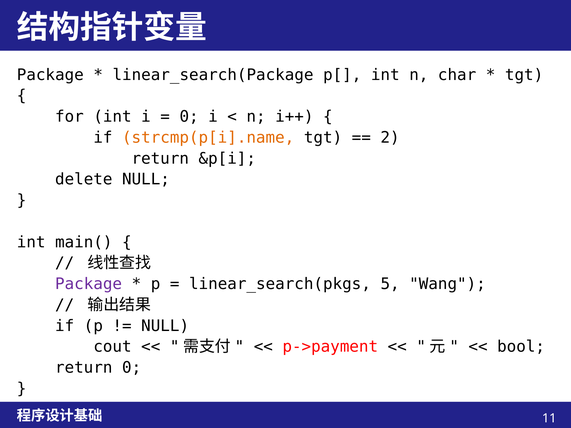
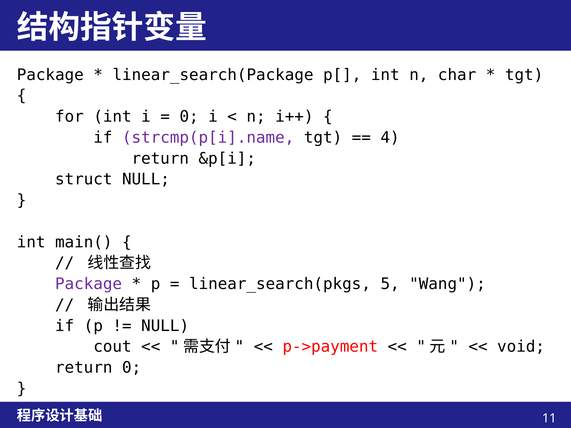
strcmp(p[i].name colour: orange -> purple
2: 2 -> 4
delete: delete -> struct
bool: bool -> void
